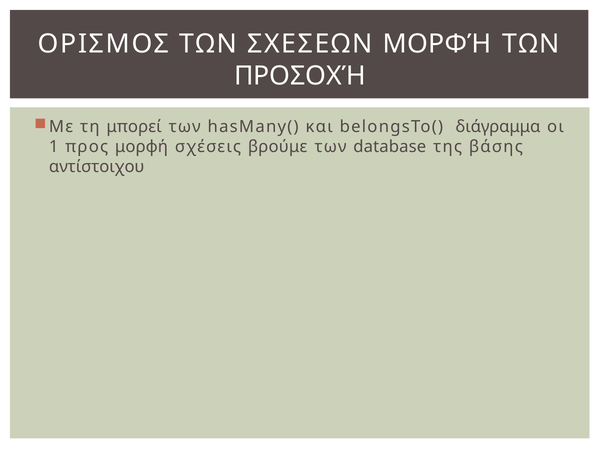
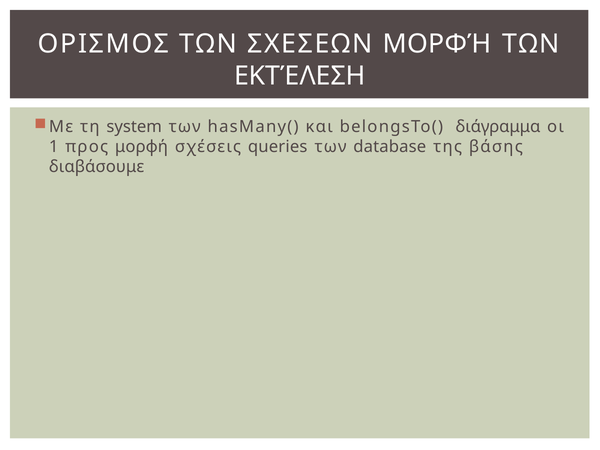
ΠΡΟΣΟΧΉ: ΠΡΟΣΟΧΉ -> ΕΚΤΈΛΕΣΗ
μπορεί: μπορεί -> system
βρούμε: βρούμε -> queries
αντίστοιχου: αντίστοιχου -> διαβάσουμε
